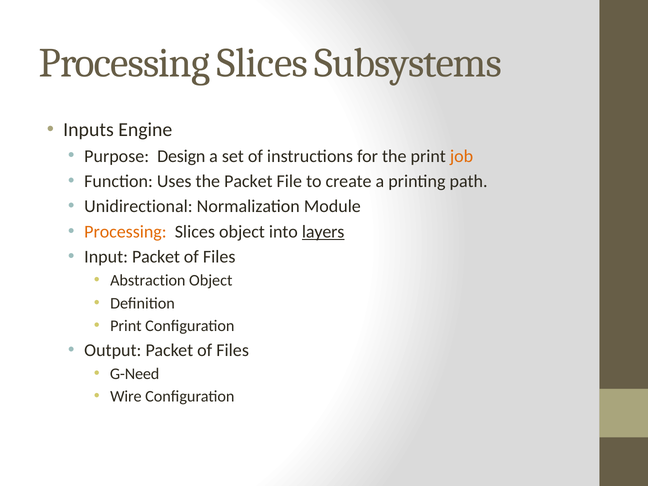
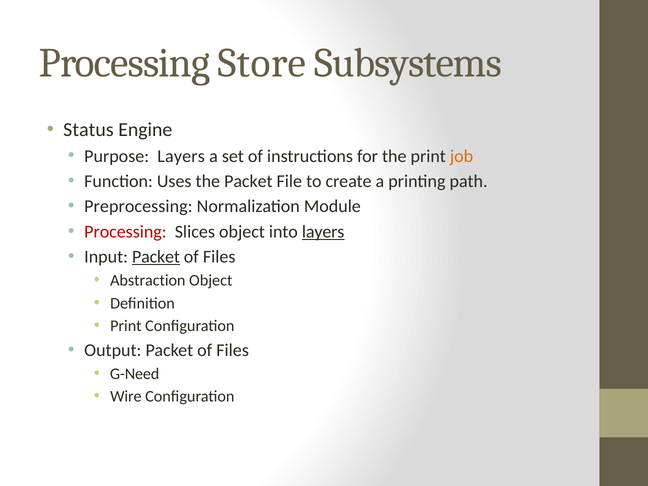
Slices at (262, 63): Slices -> Store
Inputs: Inputs -> Status
Purpose Design: Design -> Layers
Unidirectional: Unidirectional -> Preprocessing
Processing at (125, 232) colour: orange -> red
Packet at (156, 257) underline: none -> present
